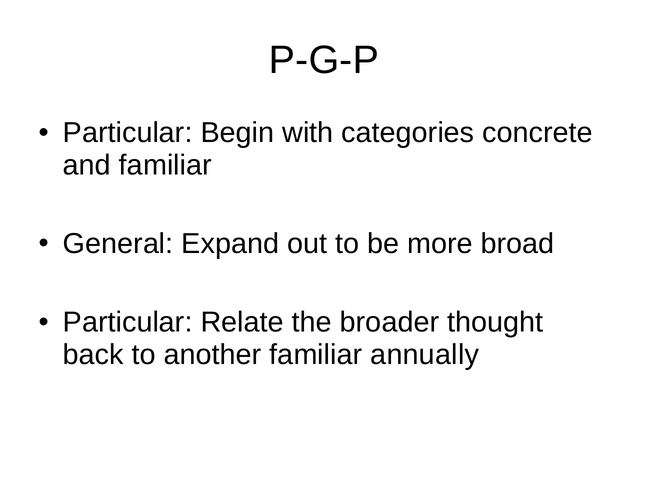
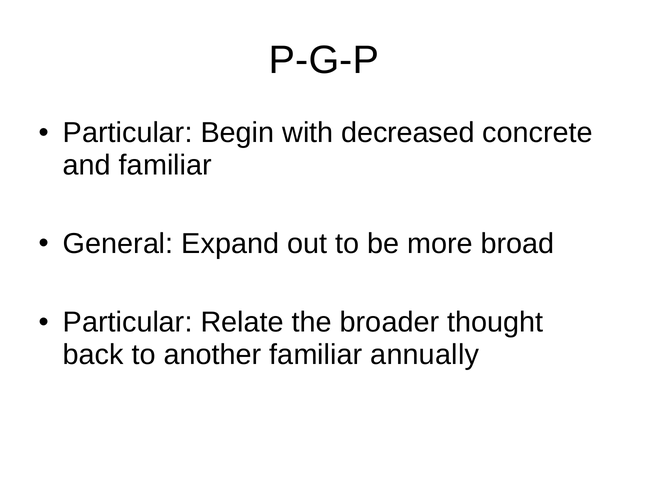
categories: categories -> decreased
